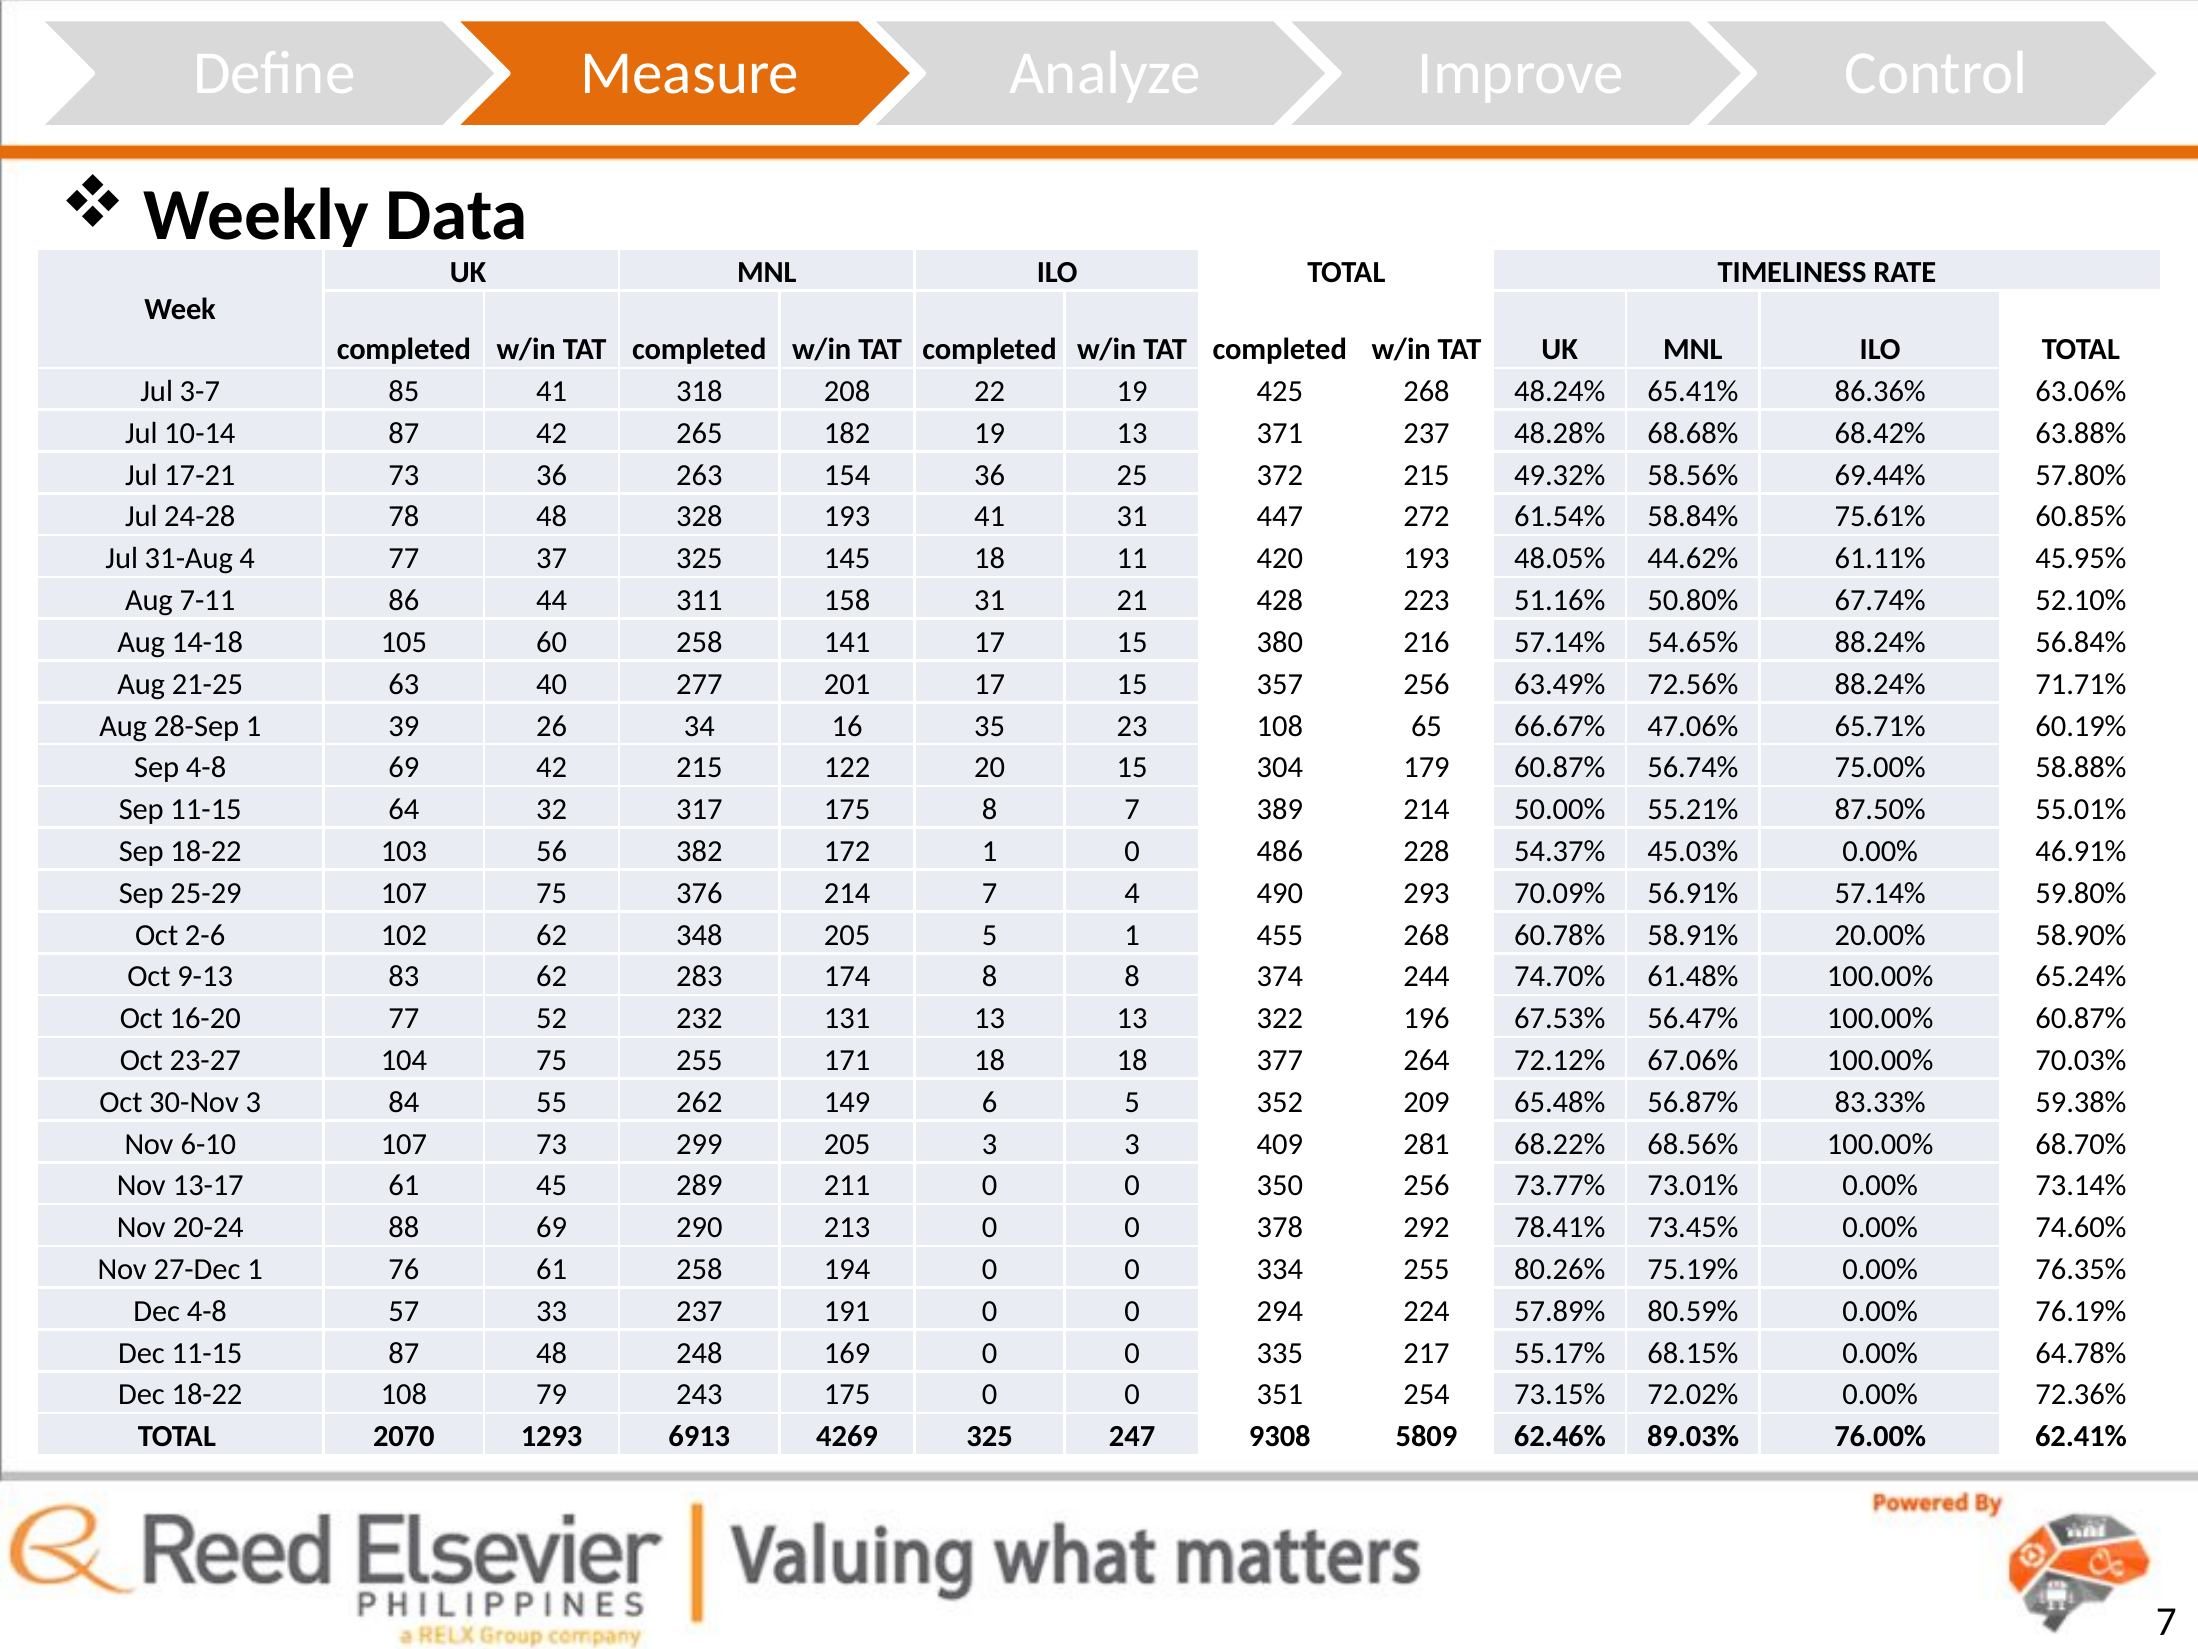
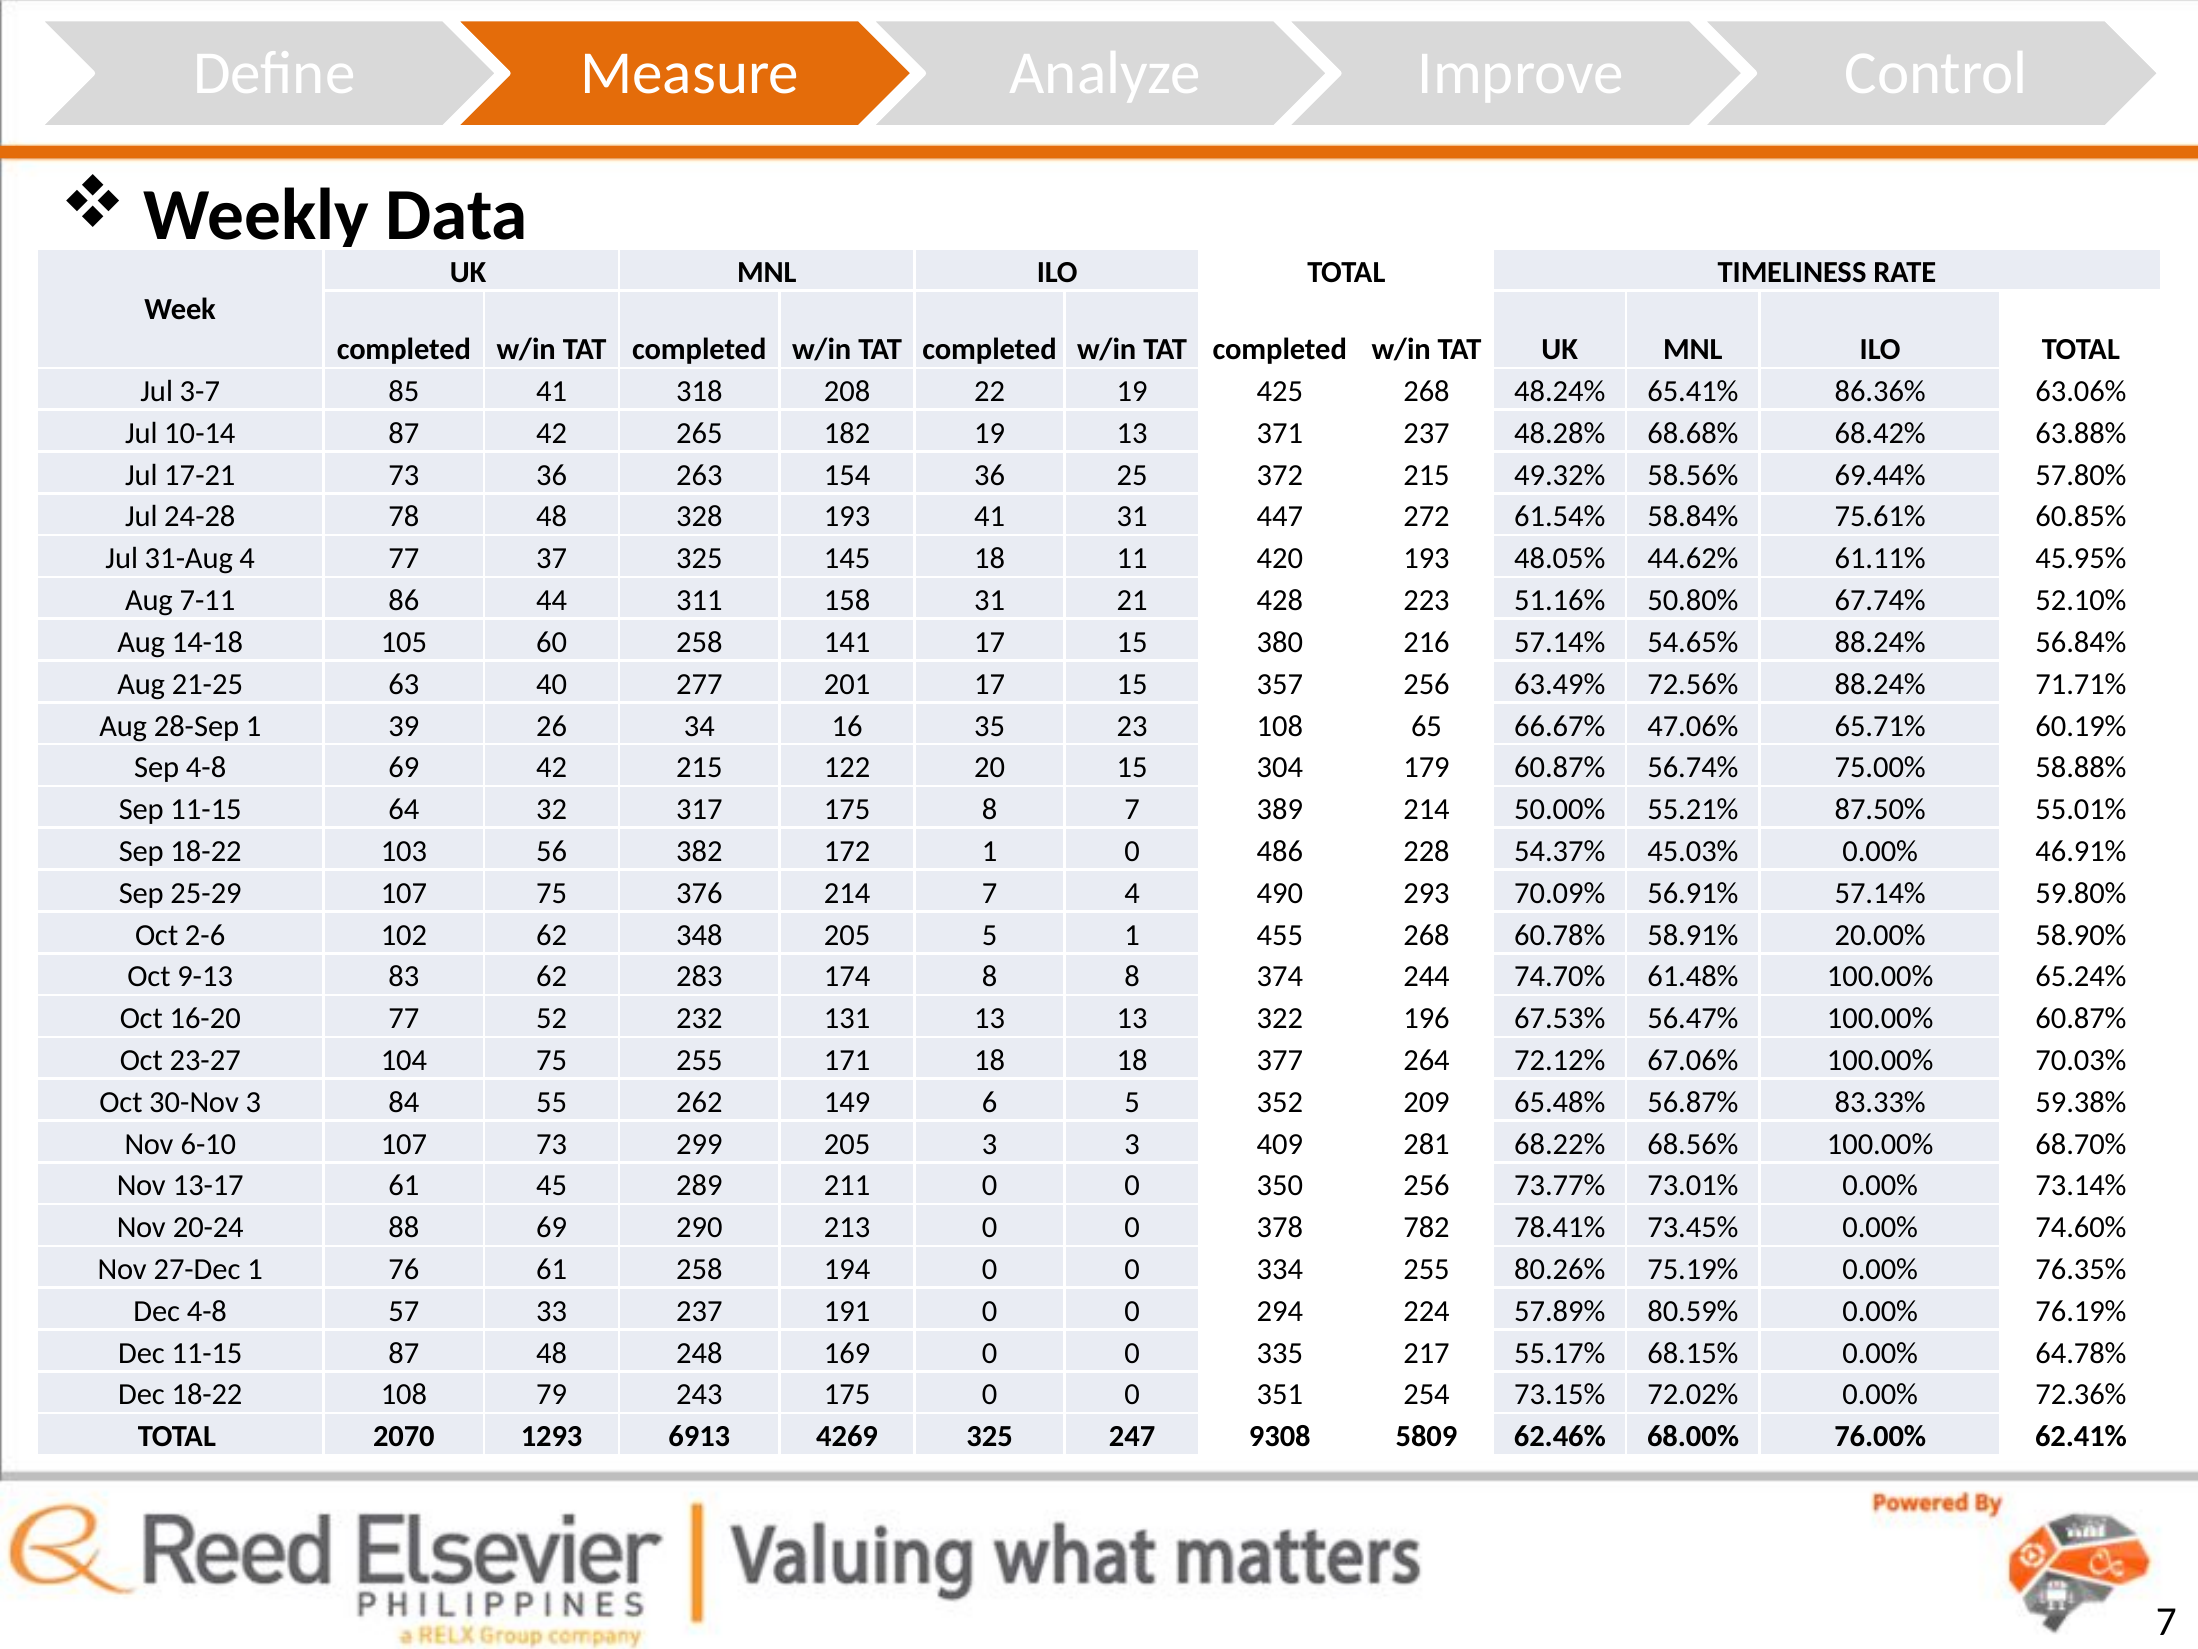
292: 292 -> 782
89.03%: 89.03% -> 68.00%
